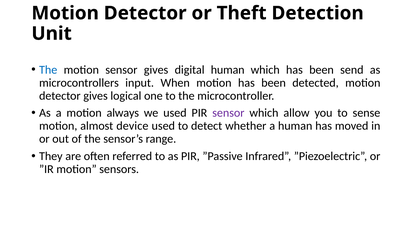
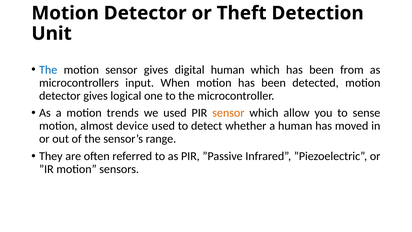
send: send -> from
always: always -> trends
sensor at (228, 113) colour: purple -> orange
